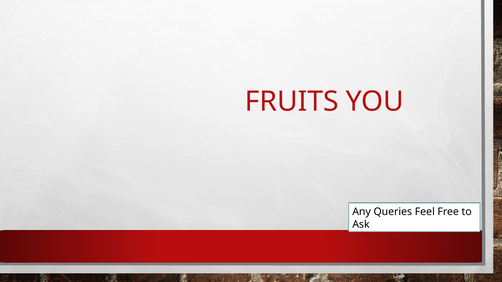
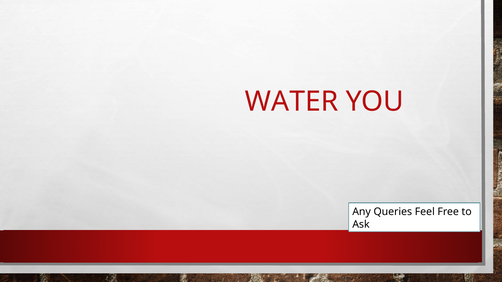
FRUITS: FRUITS -> WATER
